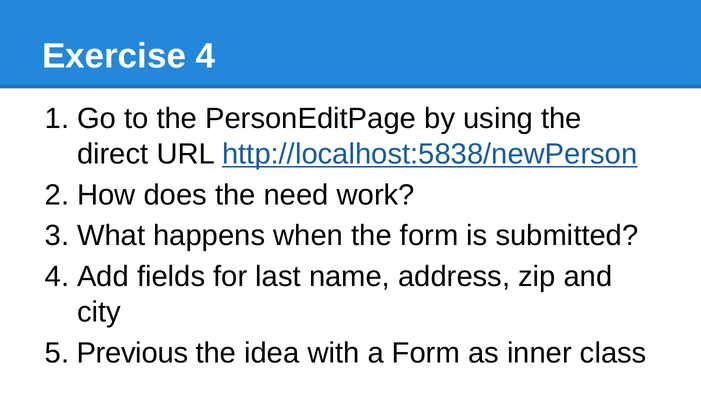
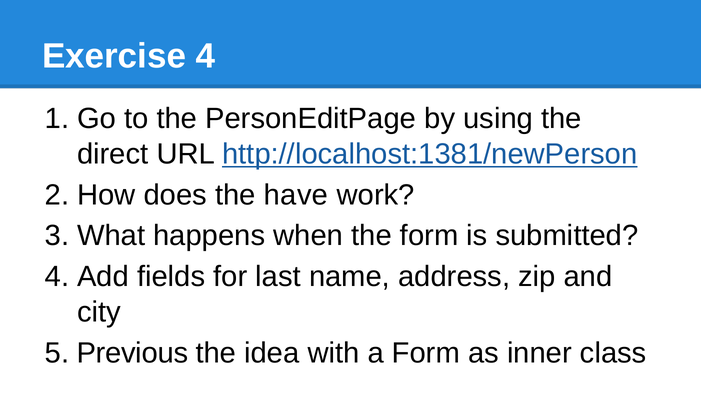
http://localhost:5838/newPerson: http://localhost:5838/newPerson -> http://localhost:1381/newPerson
need: need -> have
